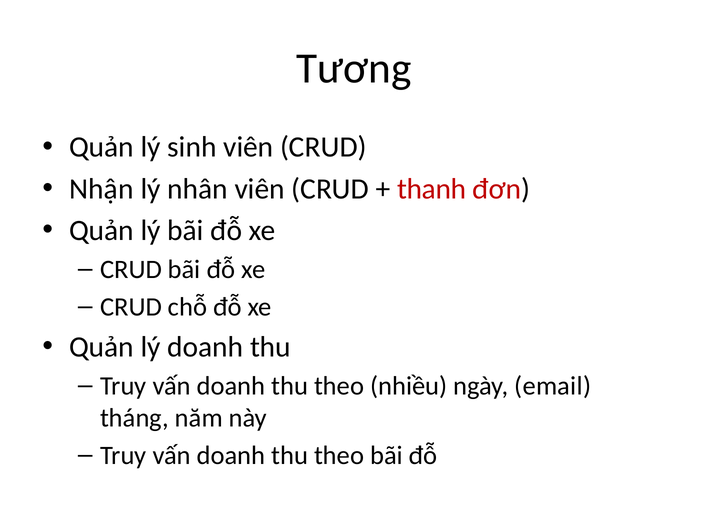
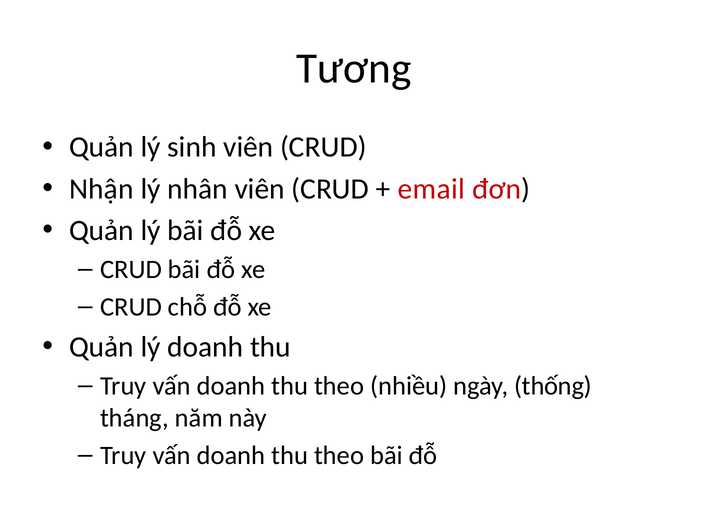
thanh: thanh -> email
email: email -> thống
